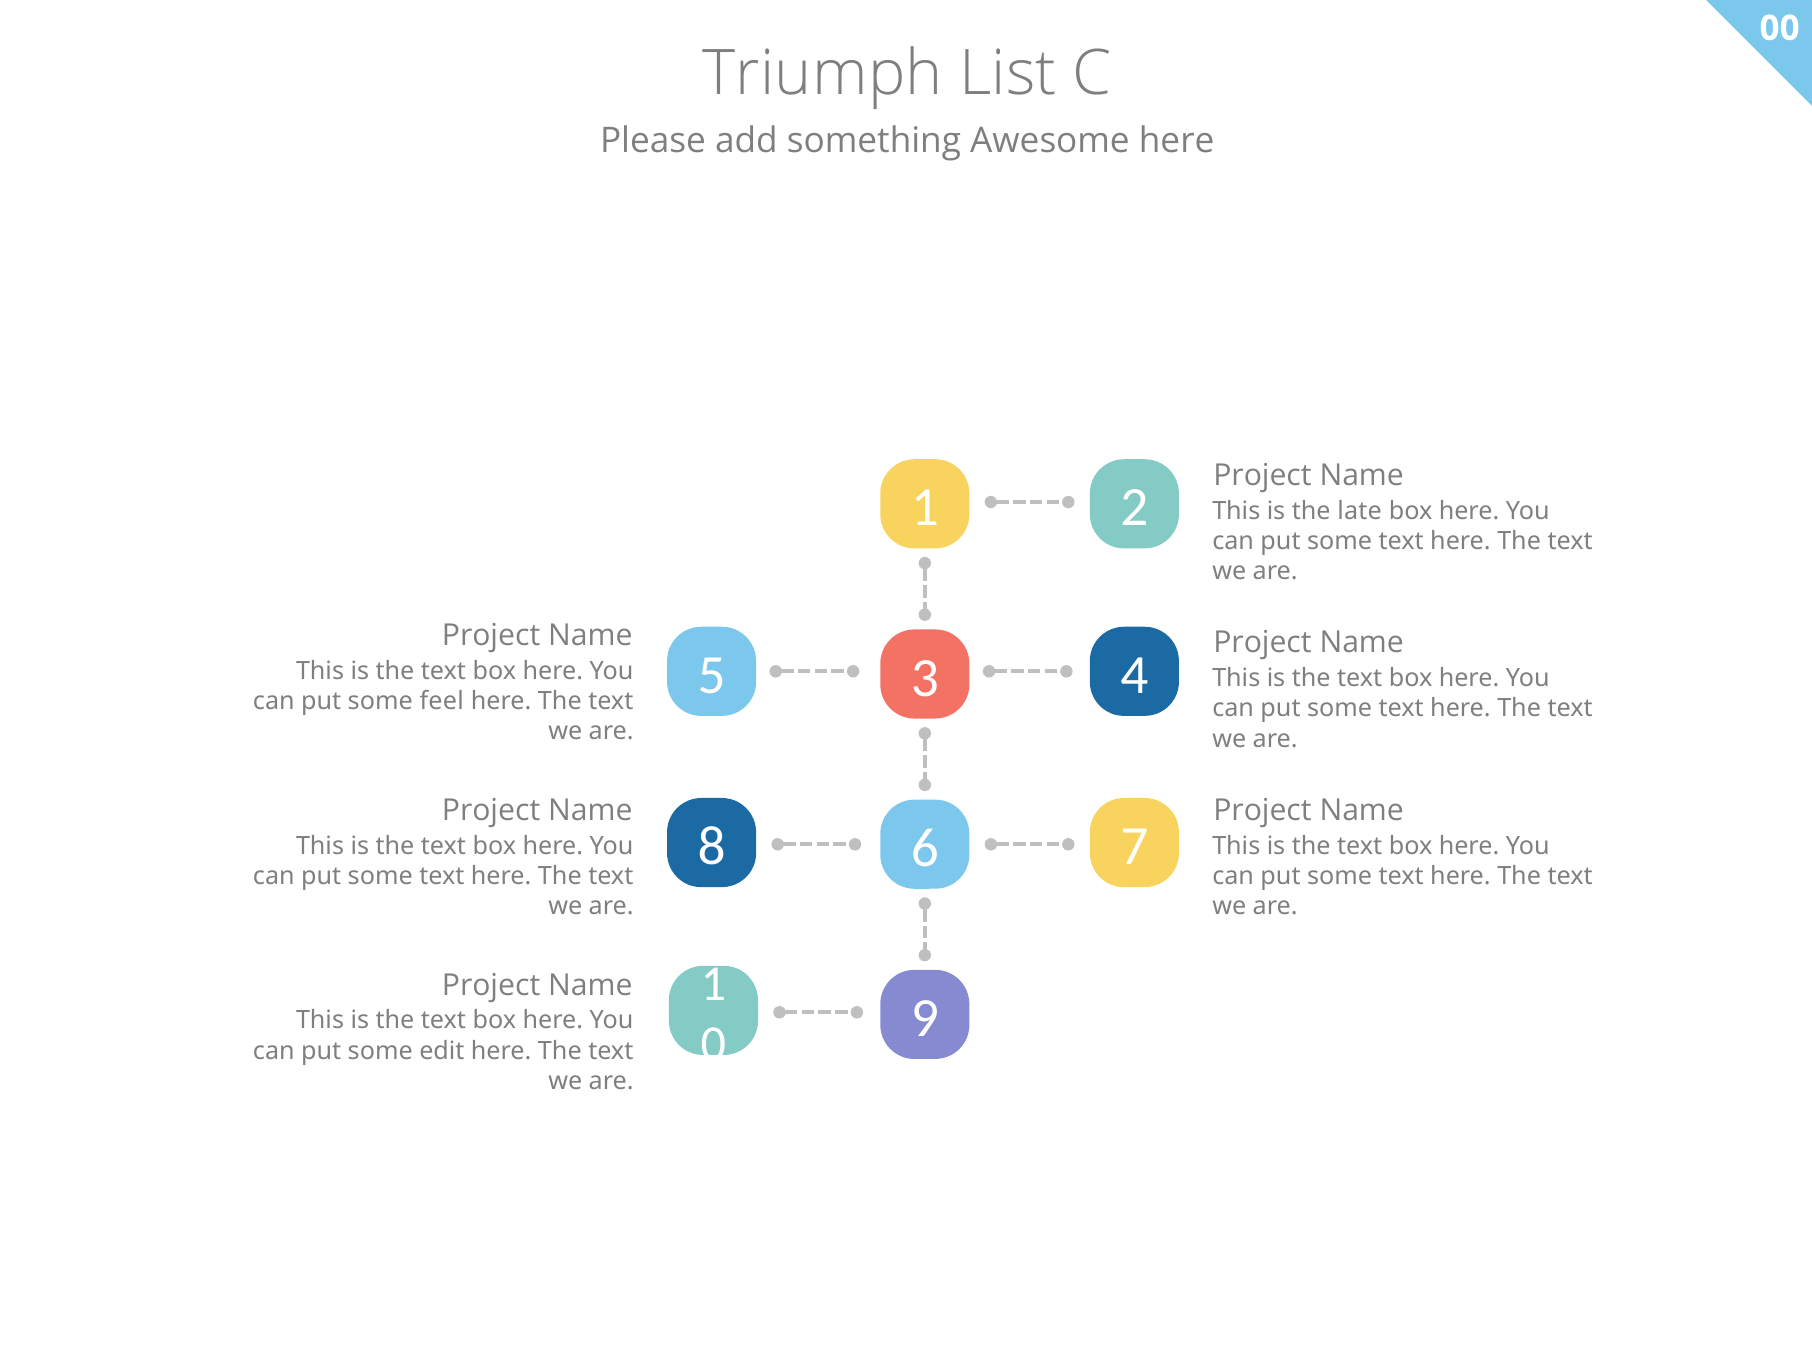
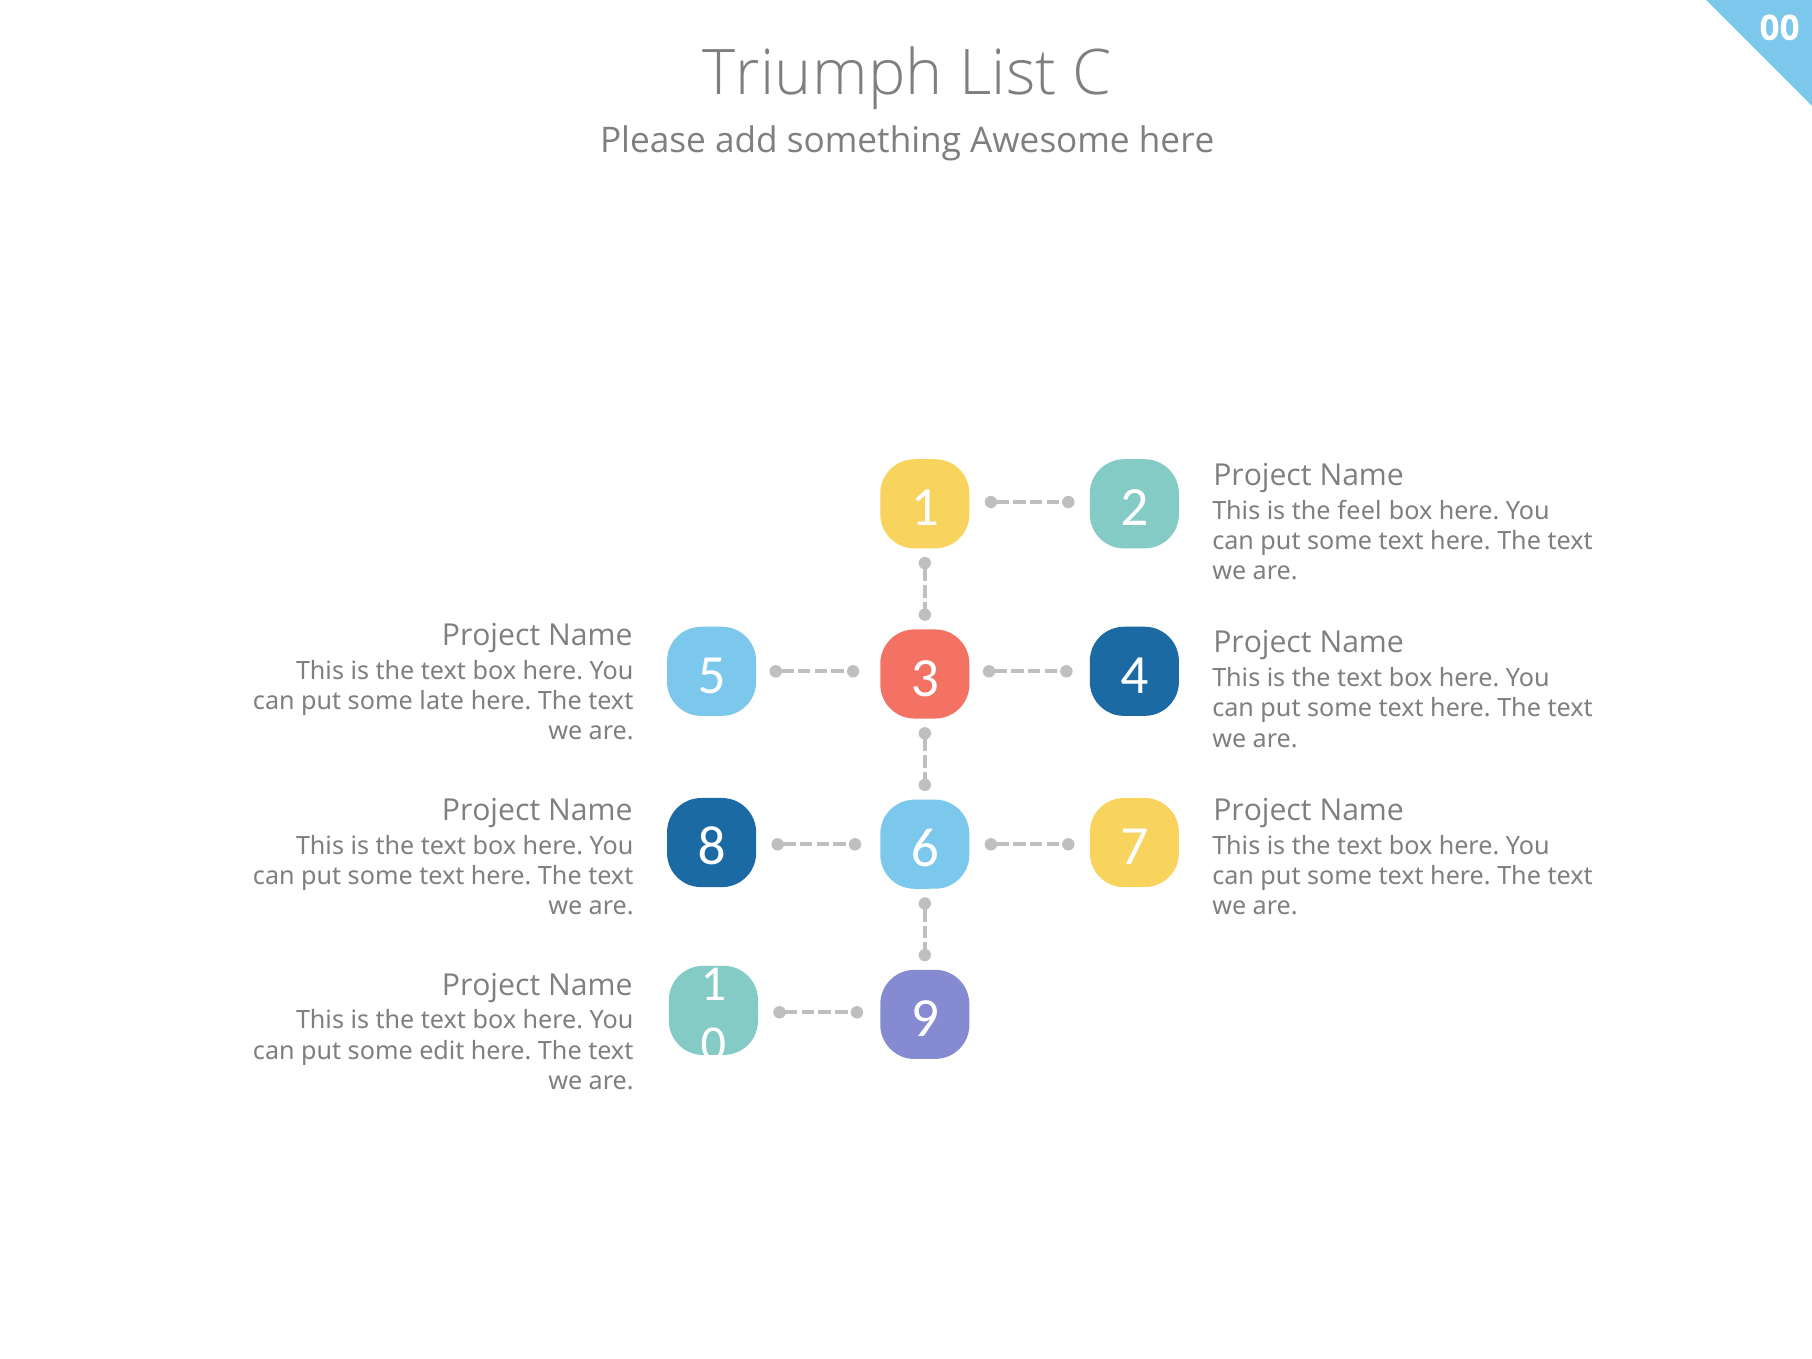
late: late -> feel
feel: feel -> late
